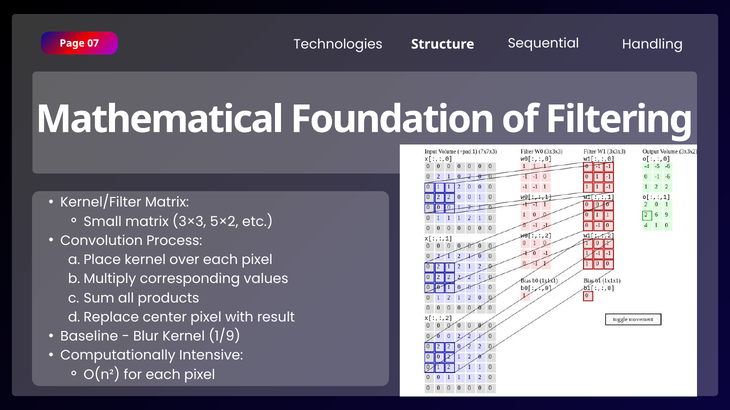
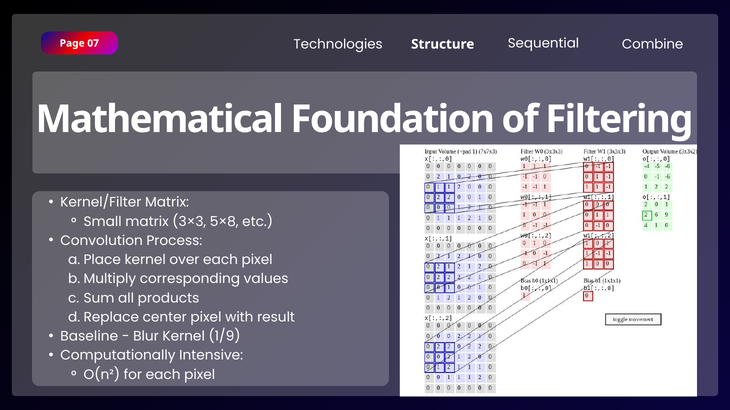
Handling: Handling -> Combine
5×2: 5×2 -> 5×8
